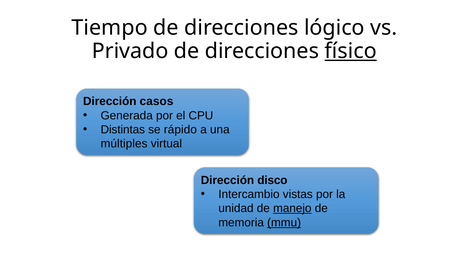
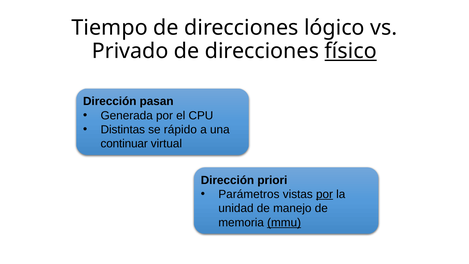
casos: casos -> pasan
múltiples: múltiples -> continuar
disco: disco -> priori
Intercambio: Intercambio -> Parámetros
por at (325, 194) underline: none -> present
manejo underline: present -> none
